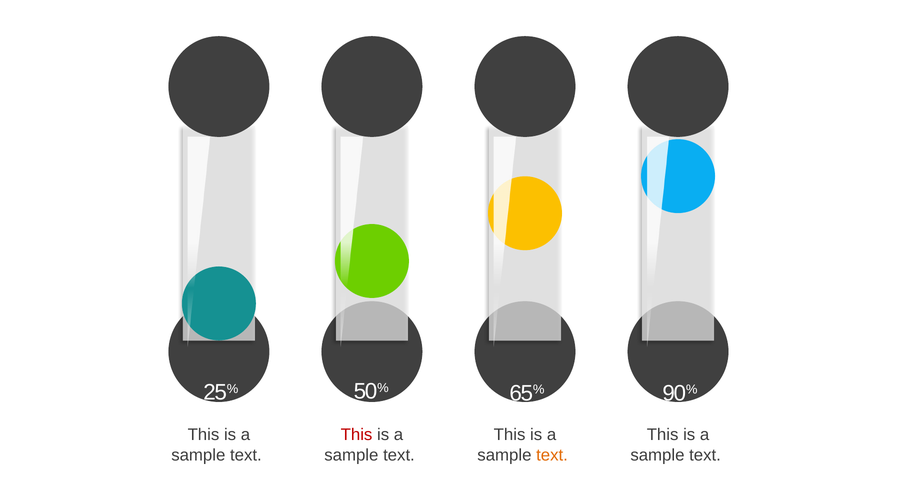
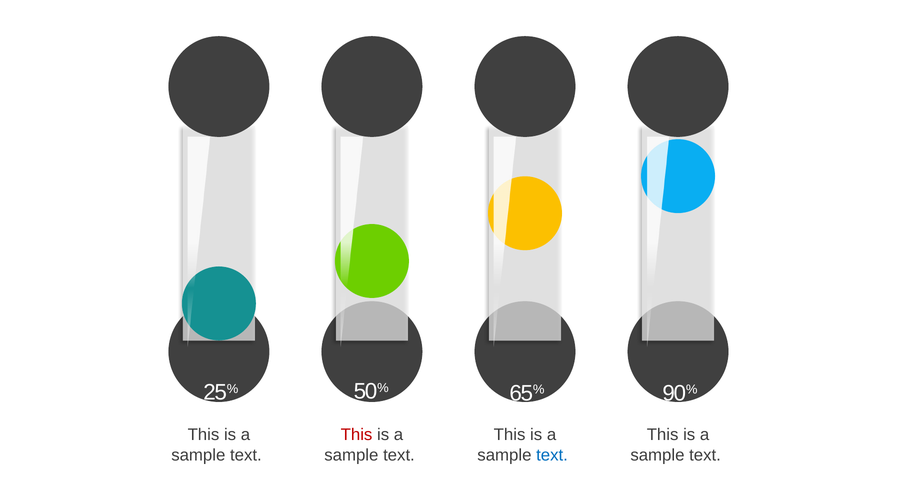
text at (552, 456) colour: orange -> blue
